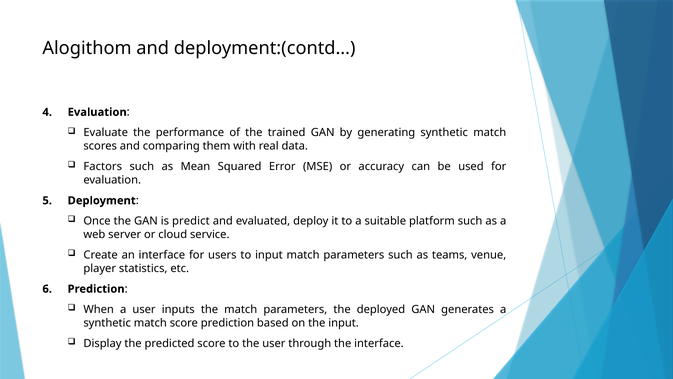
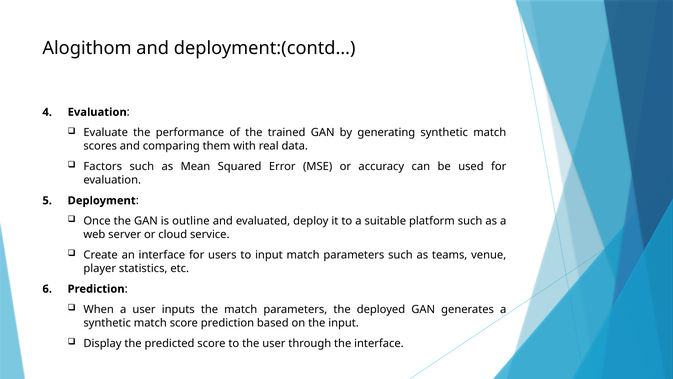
predict: predict -> outline
